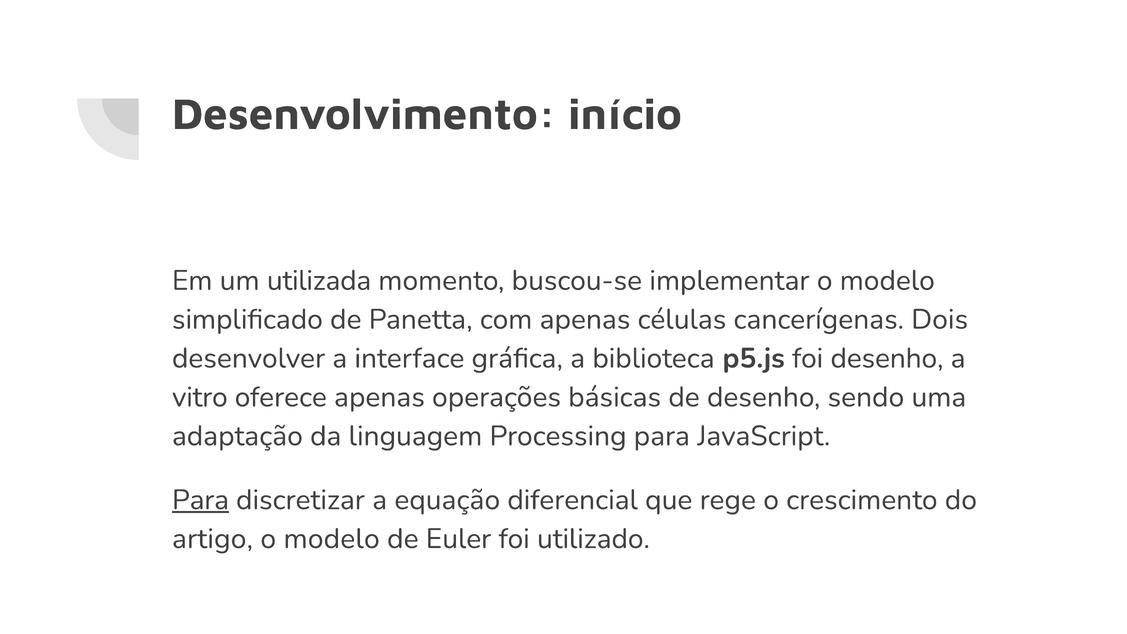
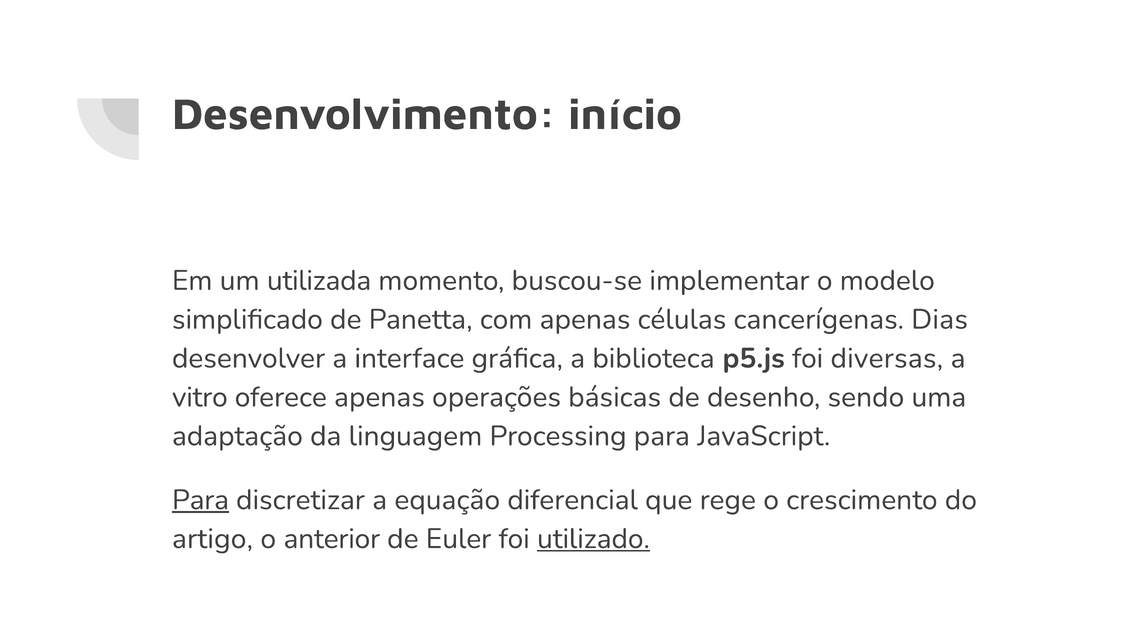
Dois: Dois -> Dias
foi desenho: desenho -> diversas
modelo at (332, 539): modelo -> anterior
utilizado underline: none -> present
